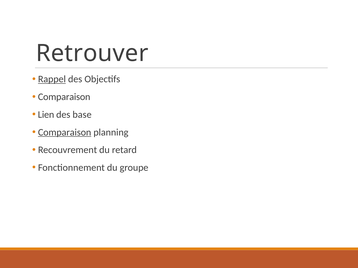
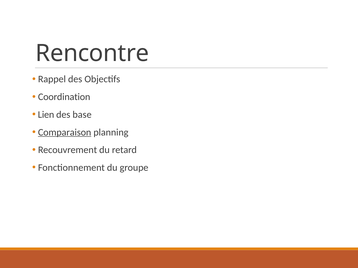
Retrouver: Retrouver -> Rencontre
Rappel underline: present -> none
Comparaison at (64, 97): Comparaison -> Coordination
